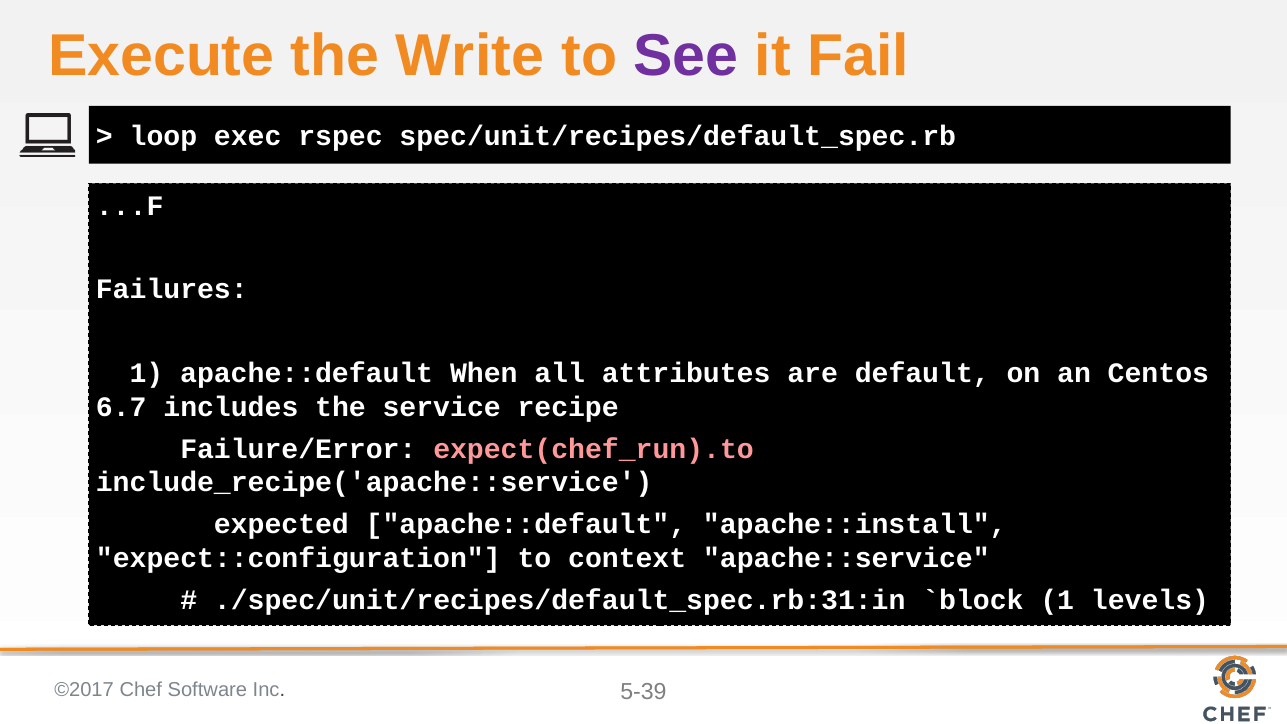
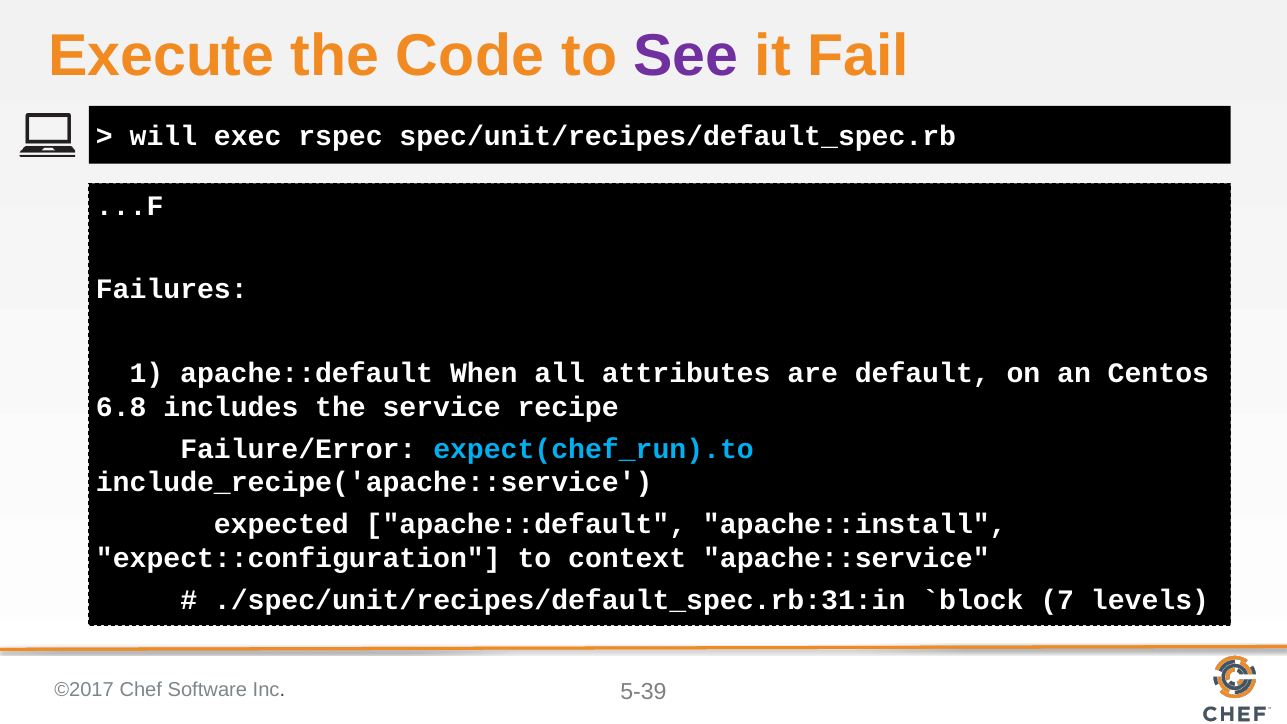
Write: Write -> Code
loop: loop -> will
6.7: 6.7 -> 6.8
expect(chef_run).to colour: pink -> light blue
1 at (1057, 600): 1 -> 7
